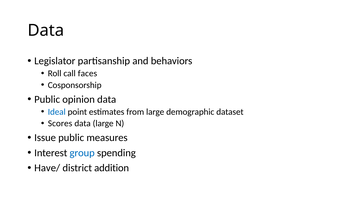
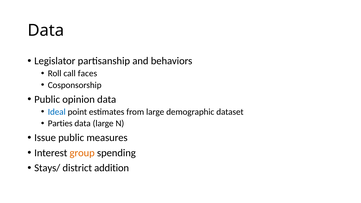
Scores: Scores -> Parties
group colour: blue -> orange
Have/: Have/ -> Stays/
